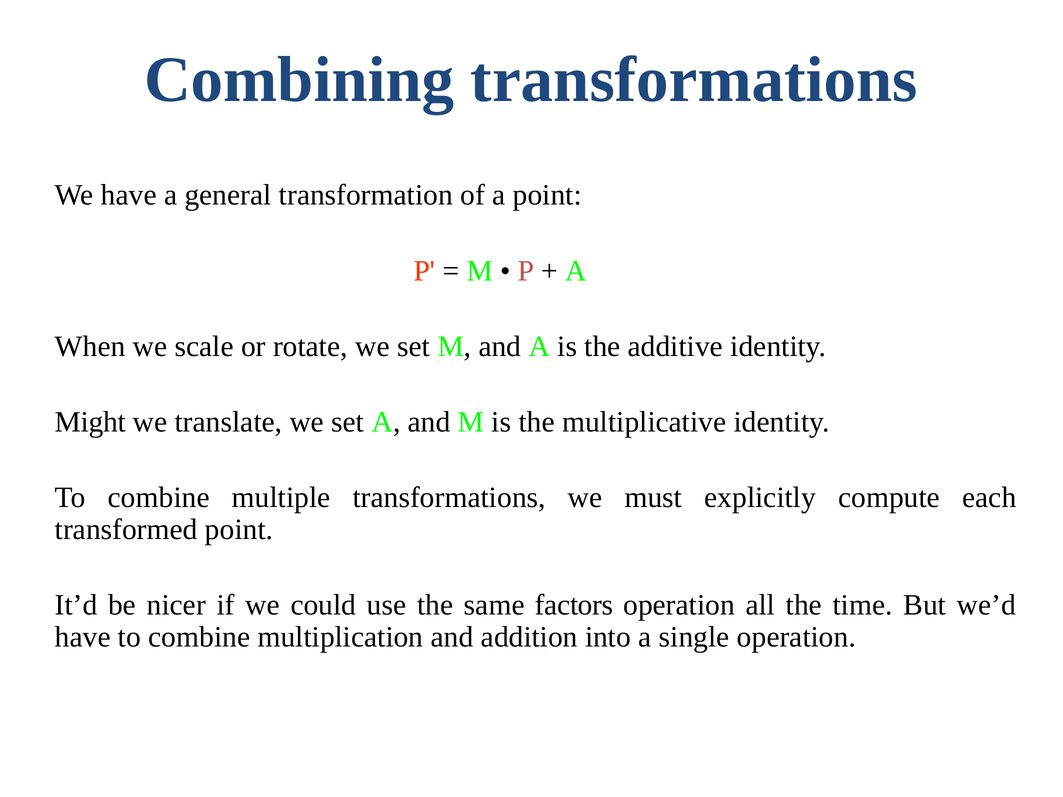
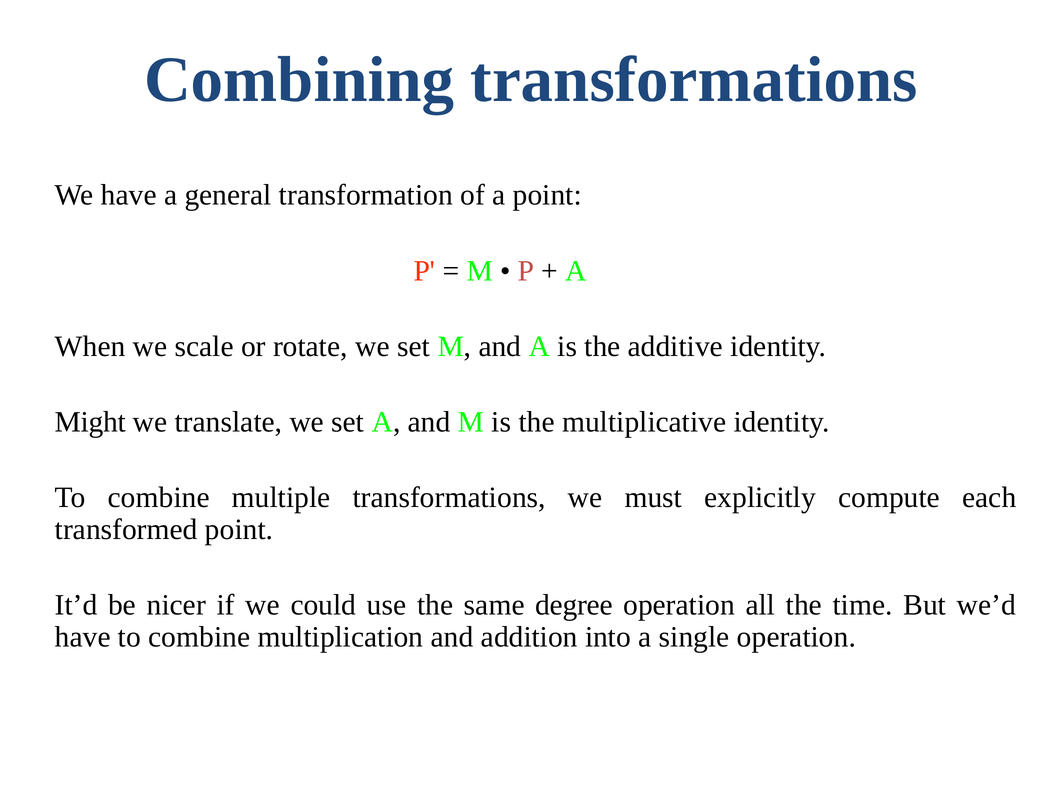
factors: factors -> degree
